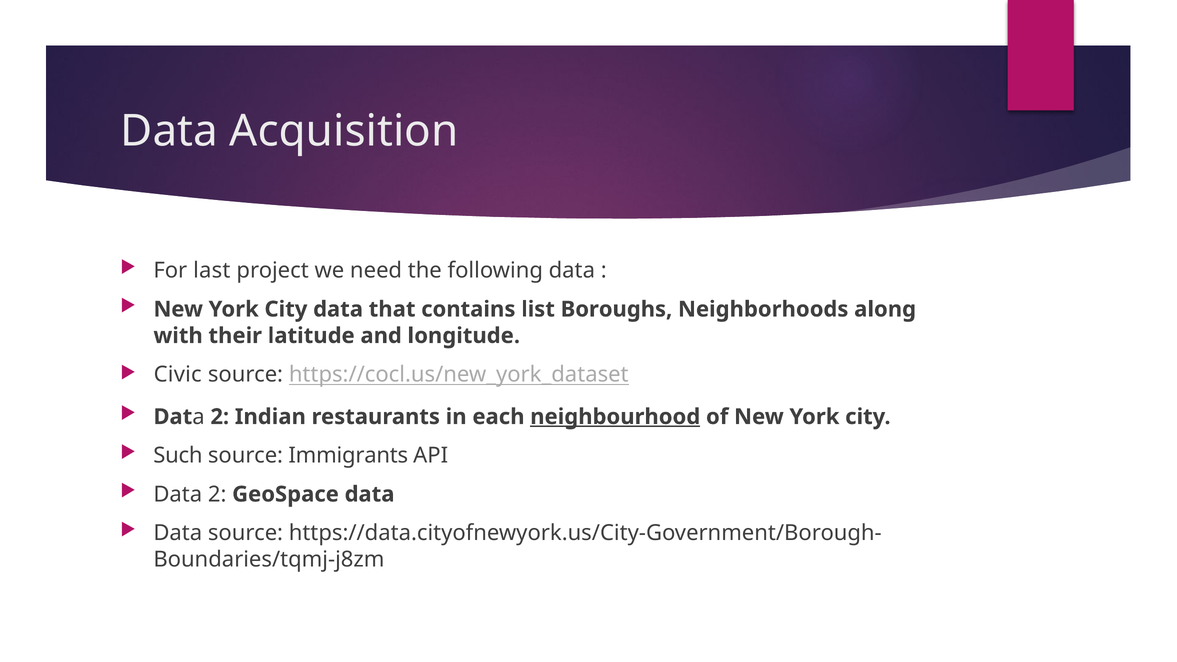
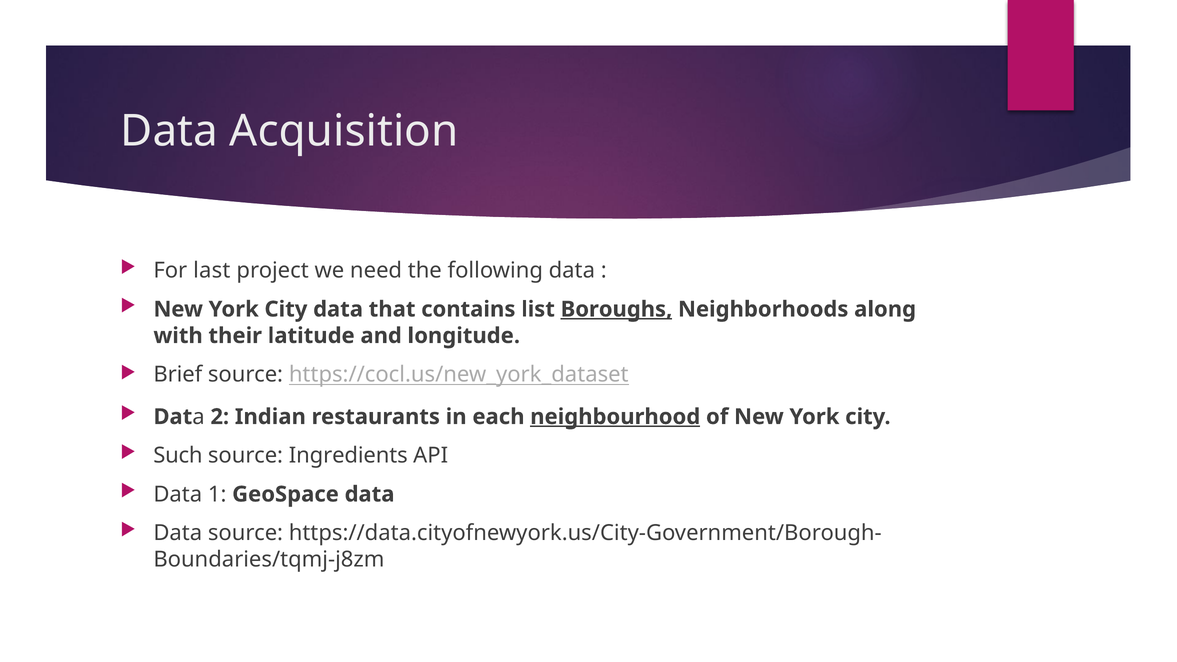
Boroughs underline: none -> present
Civic: Civic -> Brief
Immigrants: Immigrants -> Ingredients
Data 2: 2 -> 1
